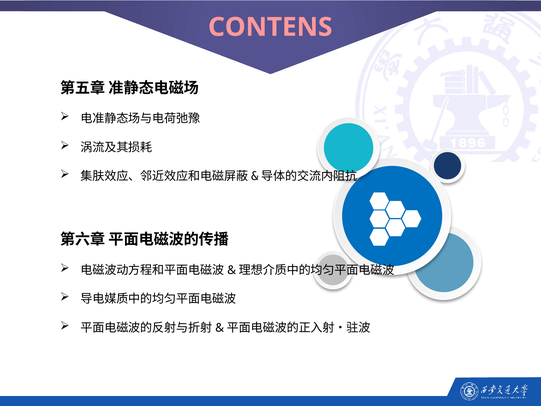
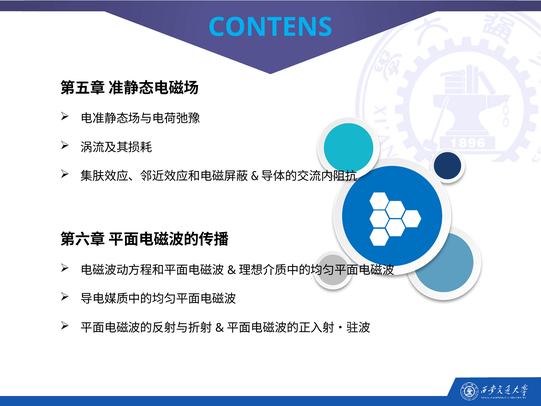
CONTENS colour: pink -> light blue
